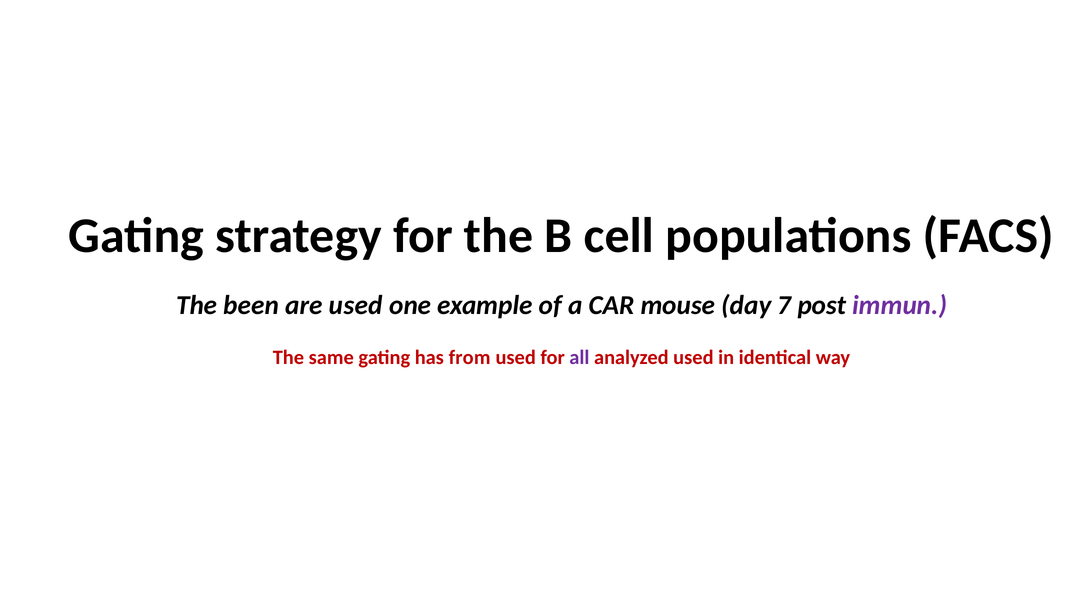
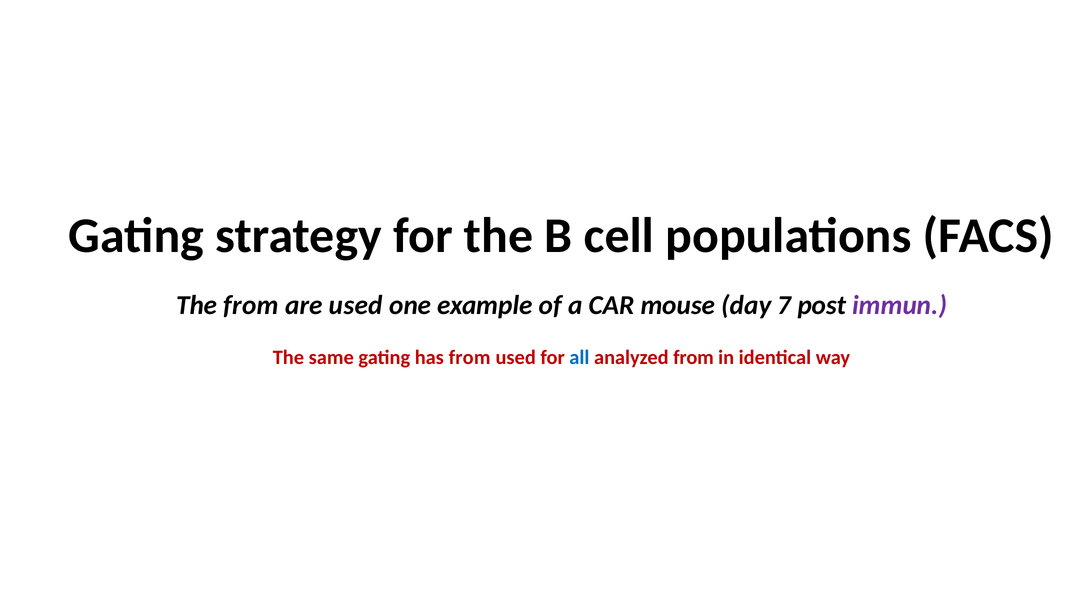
The been: been -> from
all colour: purple -> blue
analyzed used: used -> from
